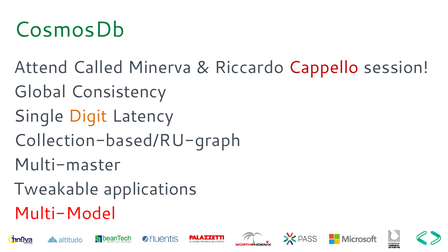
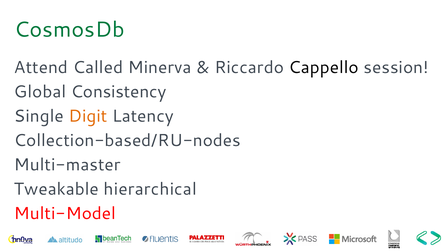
Cappello colour: red -> black
Collection-based/RU-graph: Collection-based/RU-graph -> Collection-based/RU-nodes
applications: applications -> hierarchical
